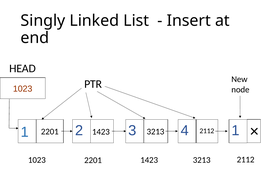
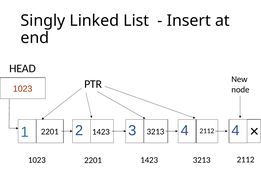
1 at (236, 130): 1 -> 4
